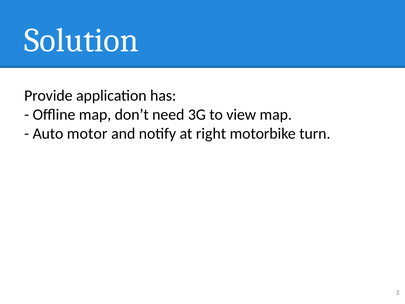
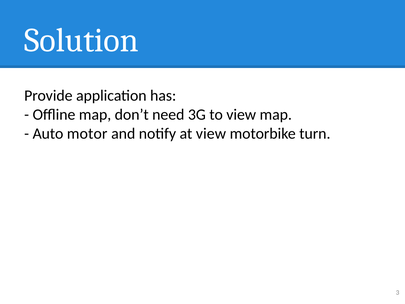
at right: right -> view
